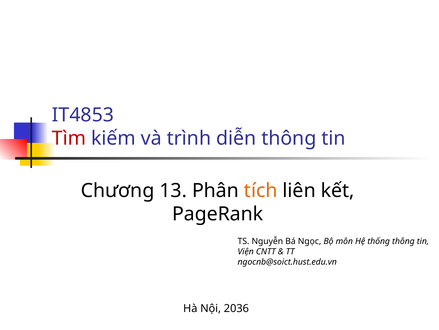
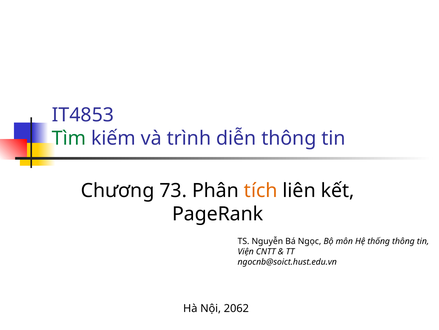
Tìm colour: red -> green
13: 13 -> 73
2036: 2036 -> 2062
